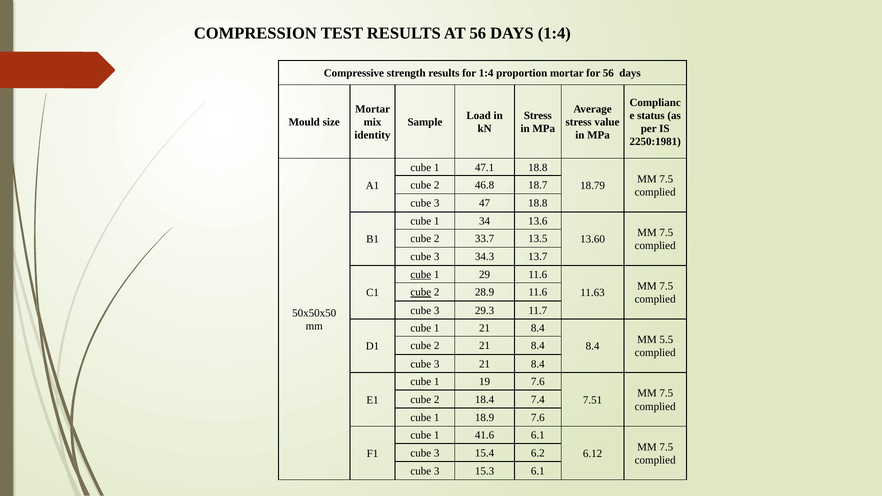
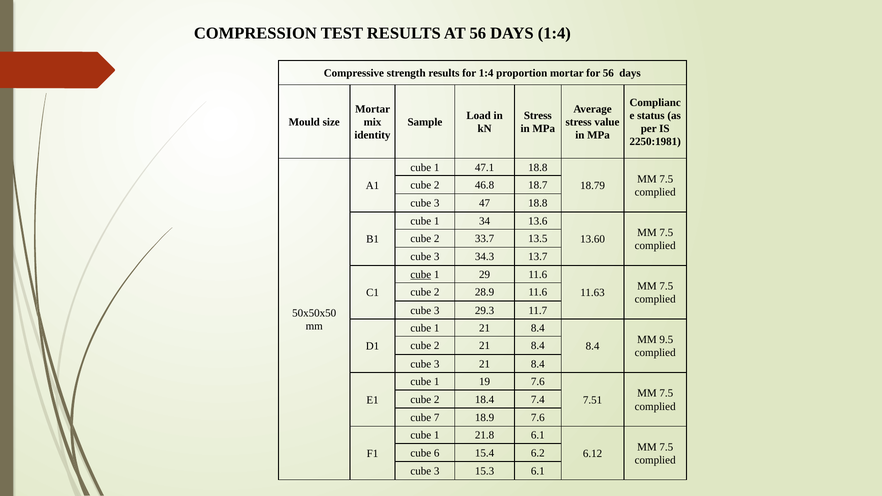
cube at (421, 292) underline: present -> none
5.5: 5.5 -> 9.5
1 at (437, 418): 1 -> 7
41.6: 41.6 -> 21.8
3 at (437, 453): 3 -> 6
